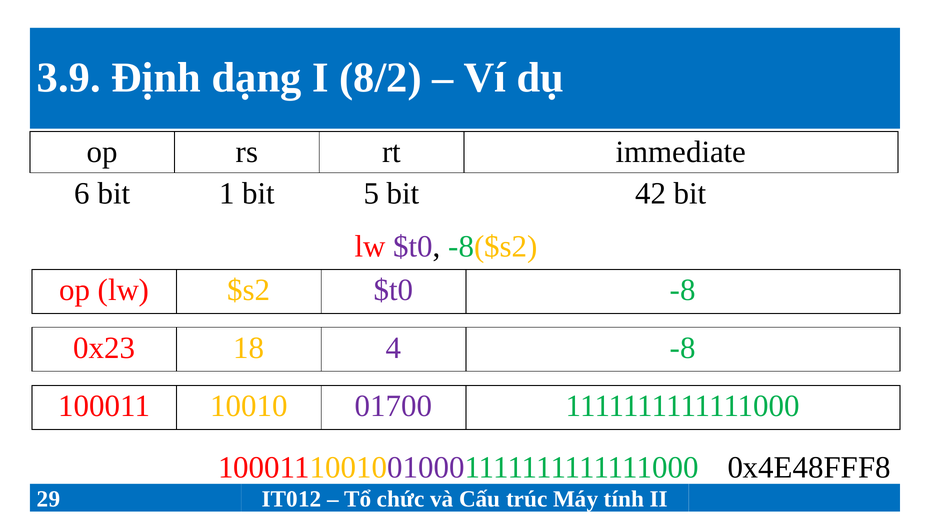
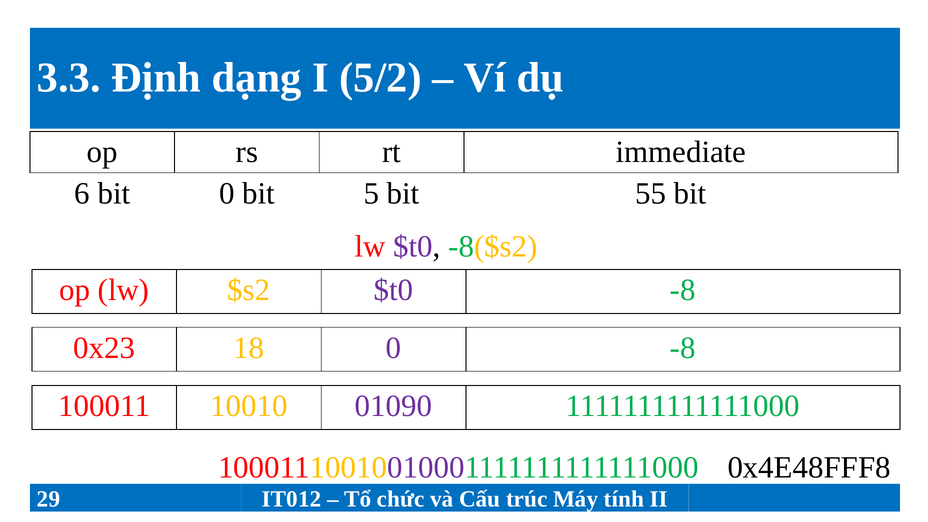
3.9: 3.9 -> 3.3
8/2: 8/2 -> 5/2
bit 1: 1 -> 0
42: 42 -> 55
18 4: 4 -> 0
01700: 01700 -> 01090
